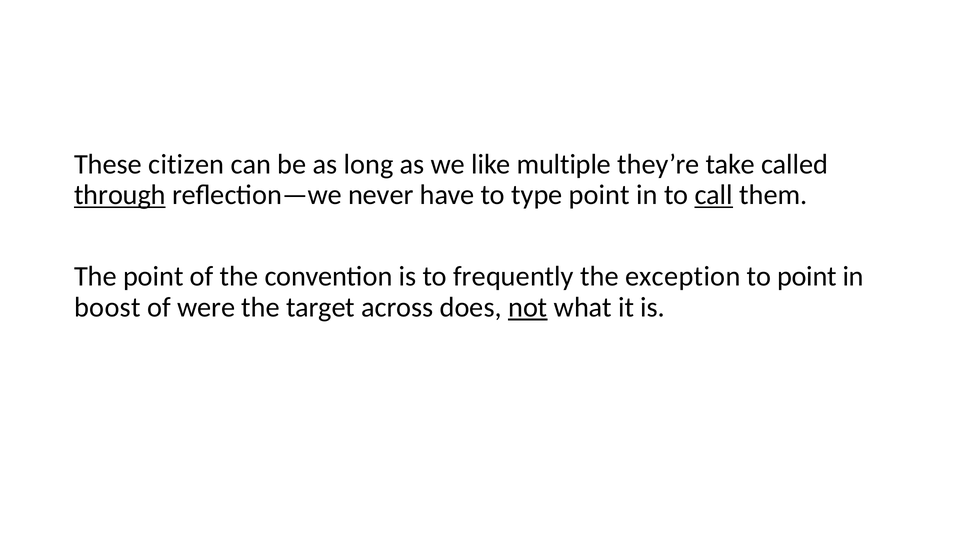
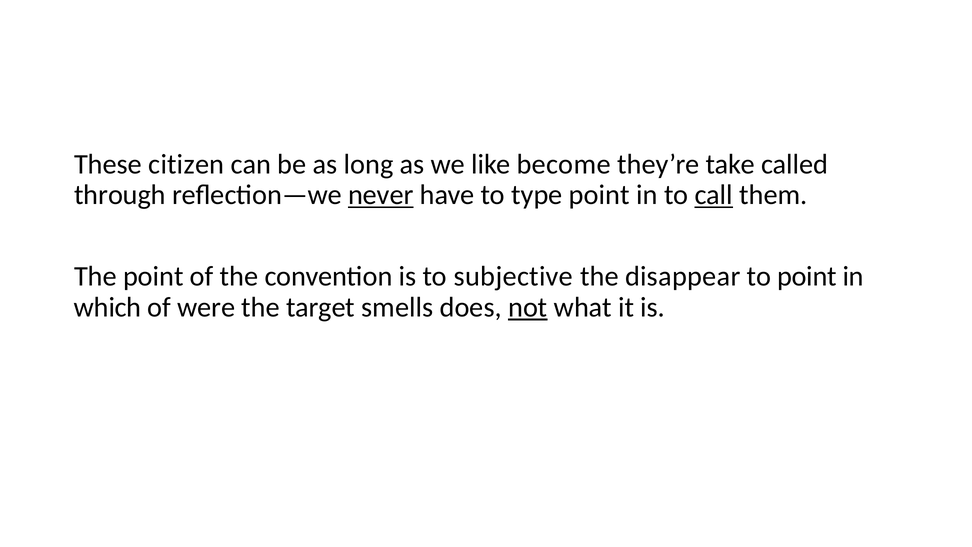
multiple: multiple -> become
through underline: present -> none
never underline: none -> present
frequently: frequently -> subjective
exception: exception -> disappear
boost: boost -> which
across: across -> smells
